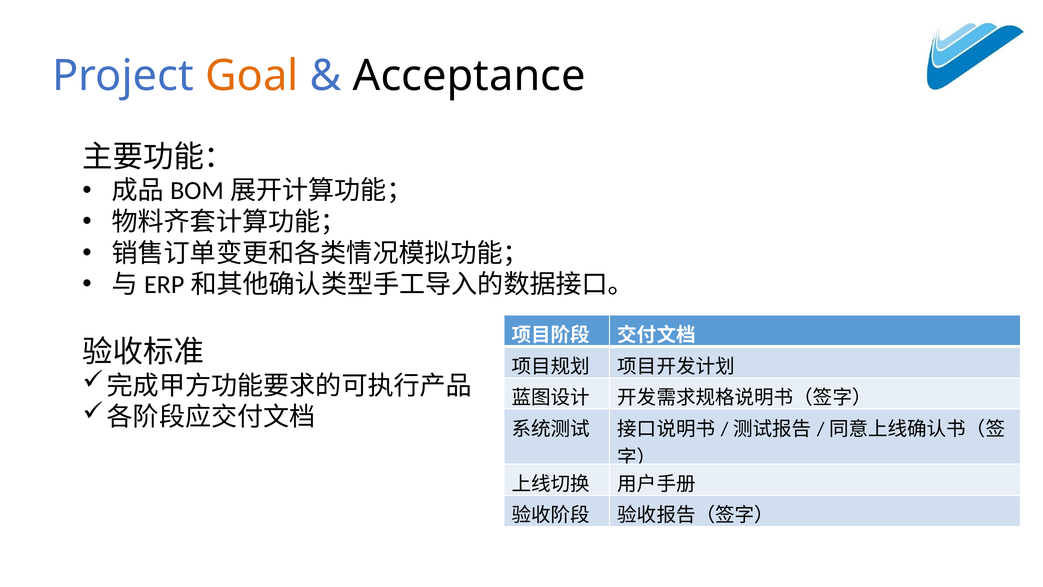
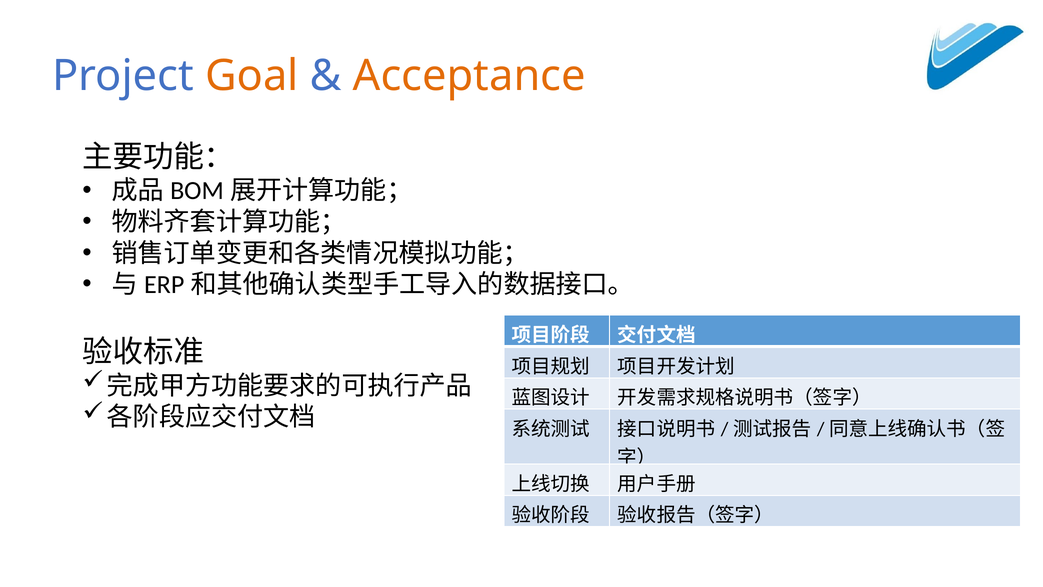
Acceptance colour: black -> orange
